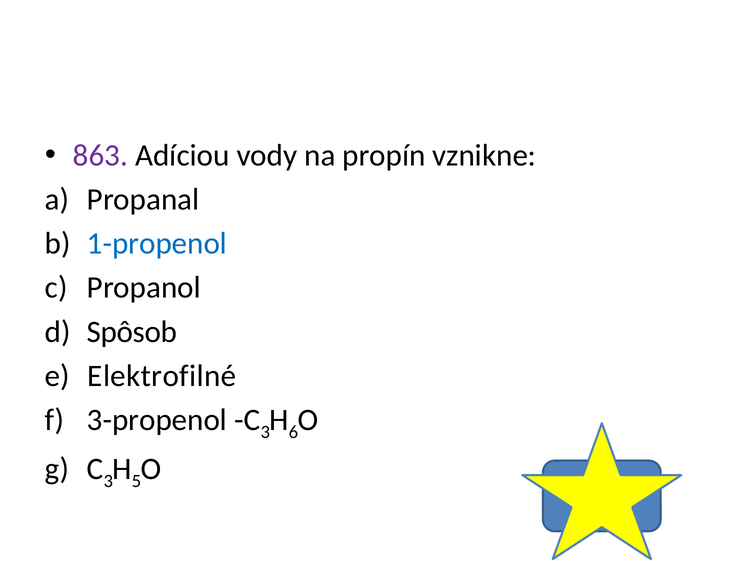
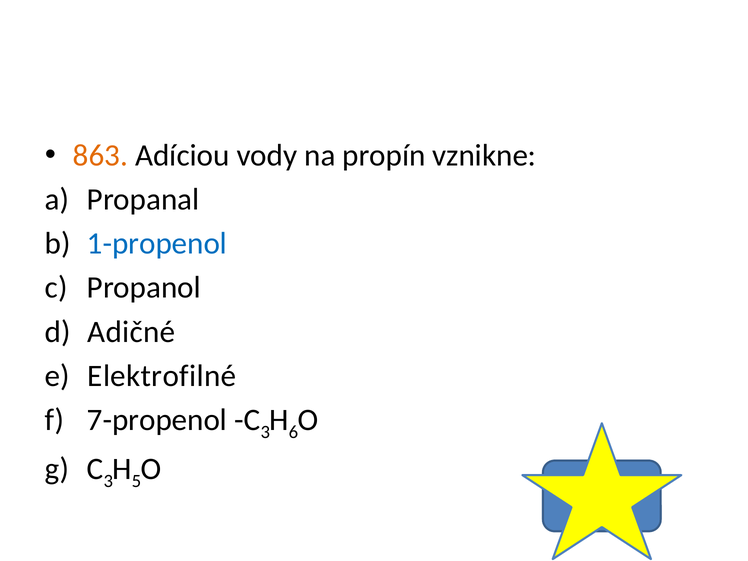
863 colour: purple -> orange
Spôsob: Spôsob -> Adičné
3-propenol: 3-propenol -> 7-propenol
